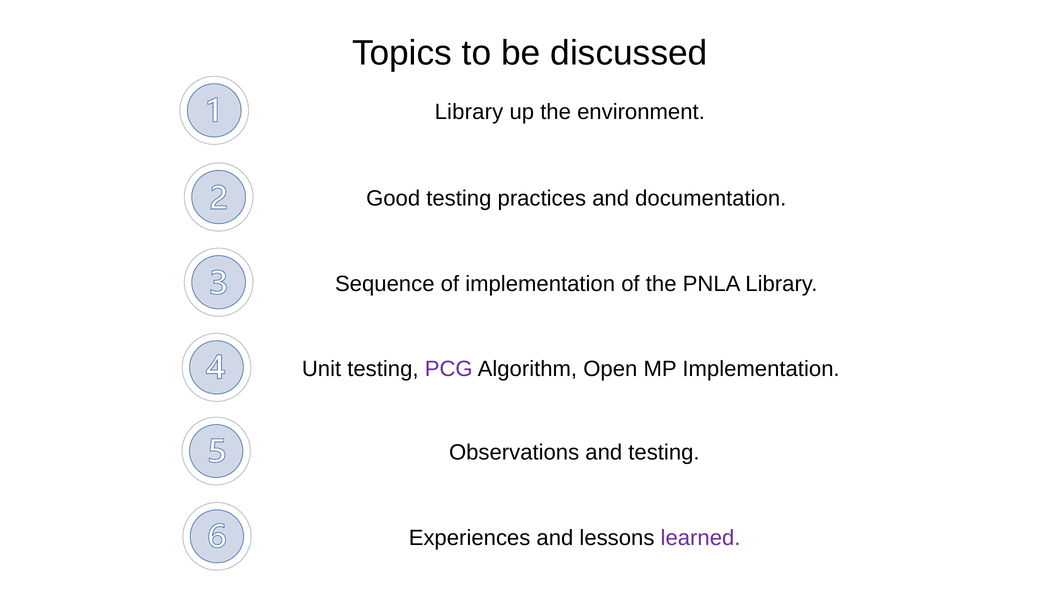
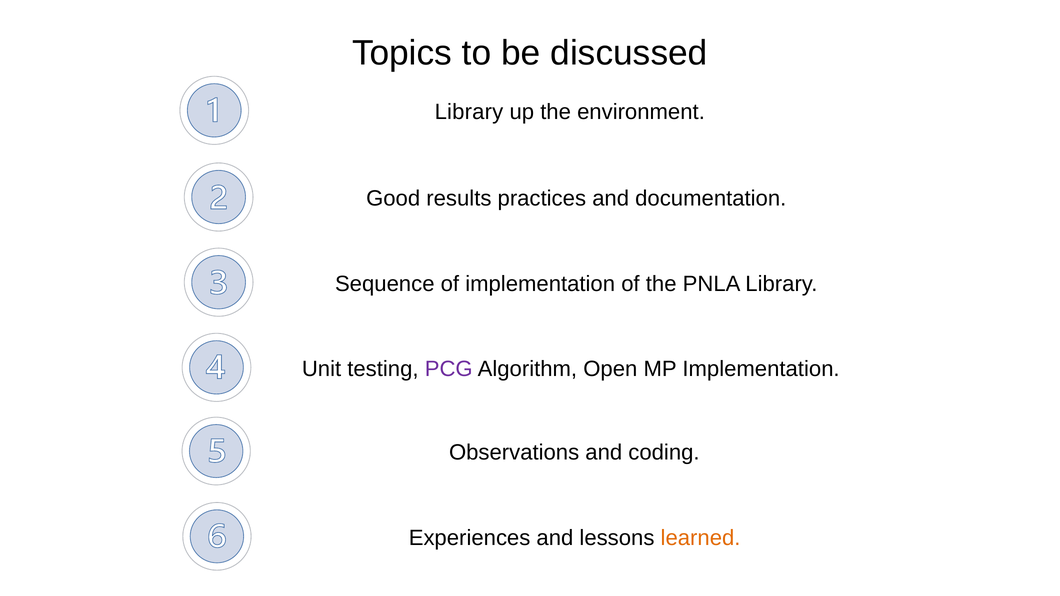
Good testing: testing -> results
and testing: testing -> coding
learned colour: purple -> orange
